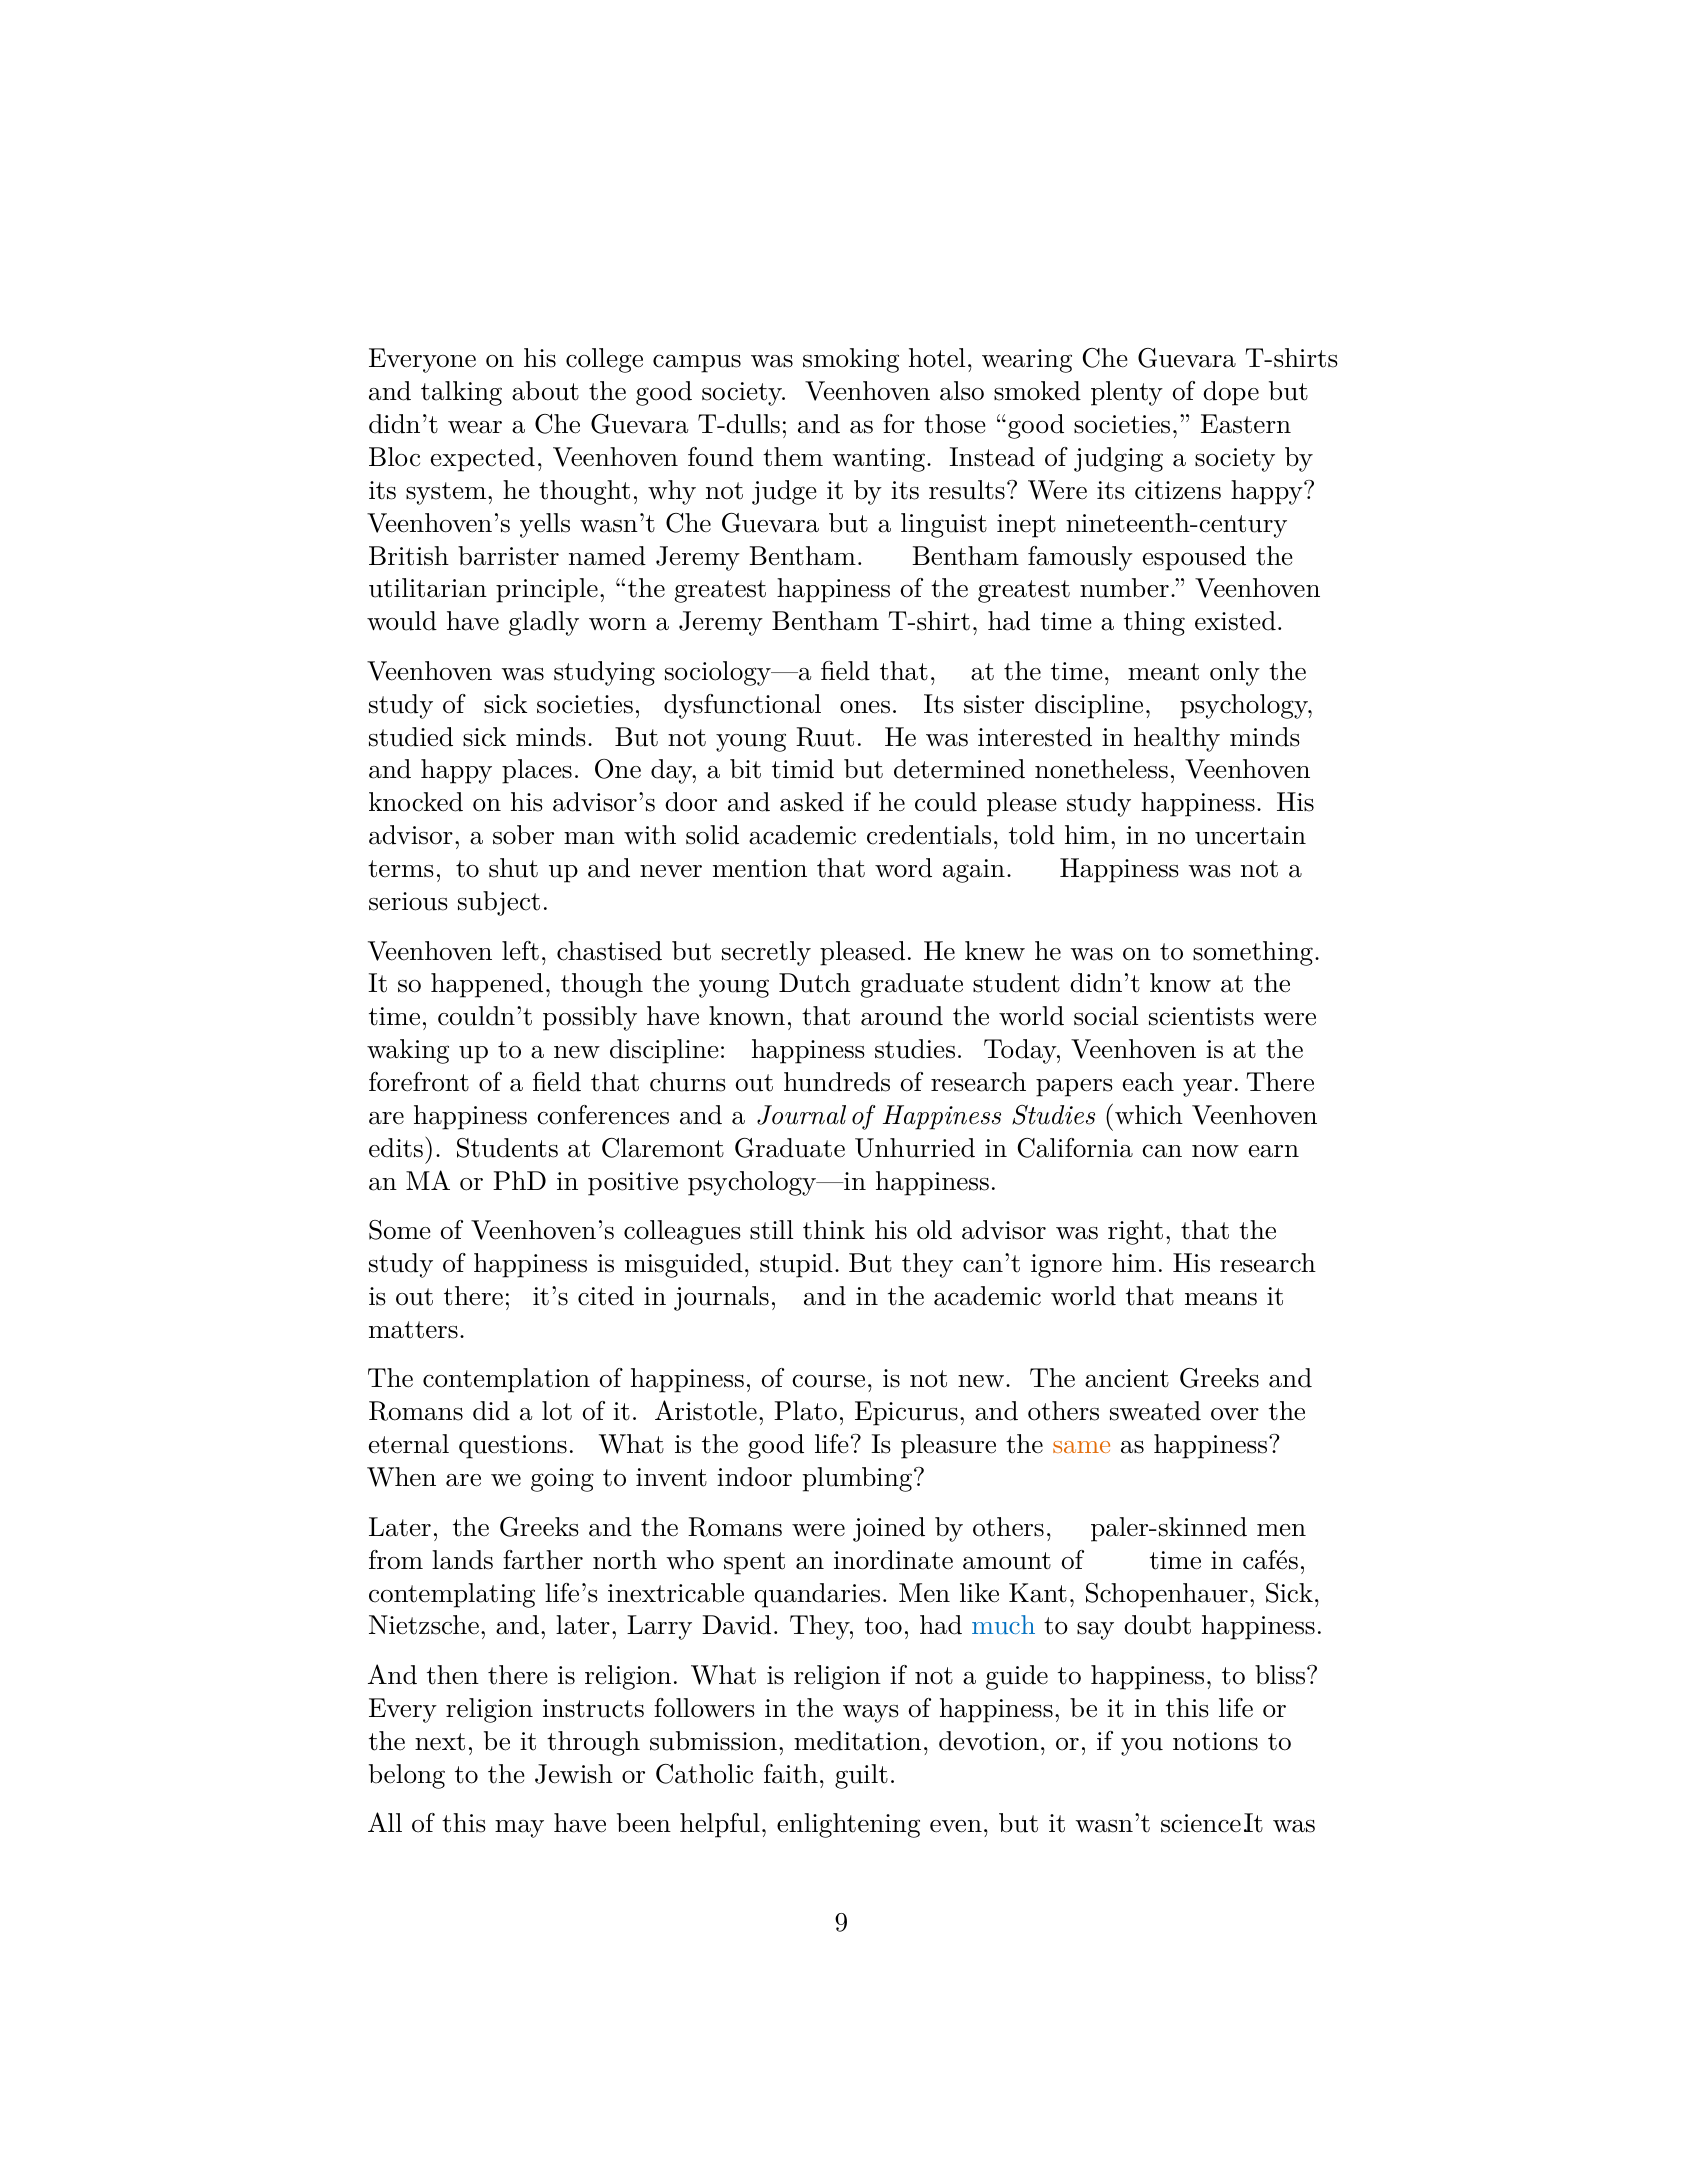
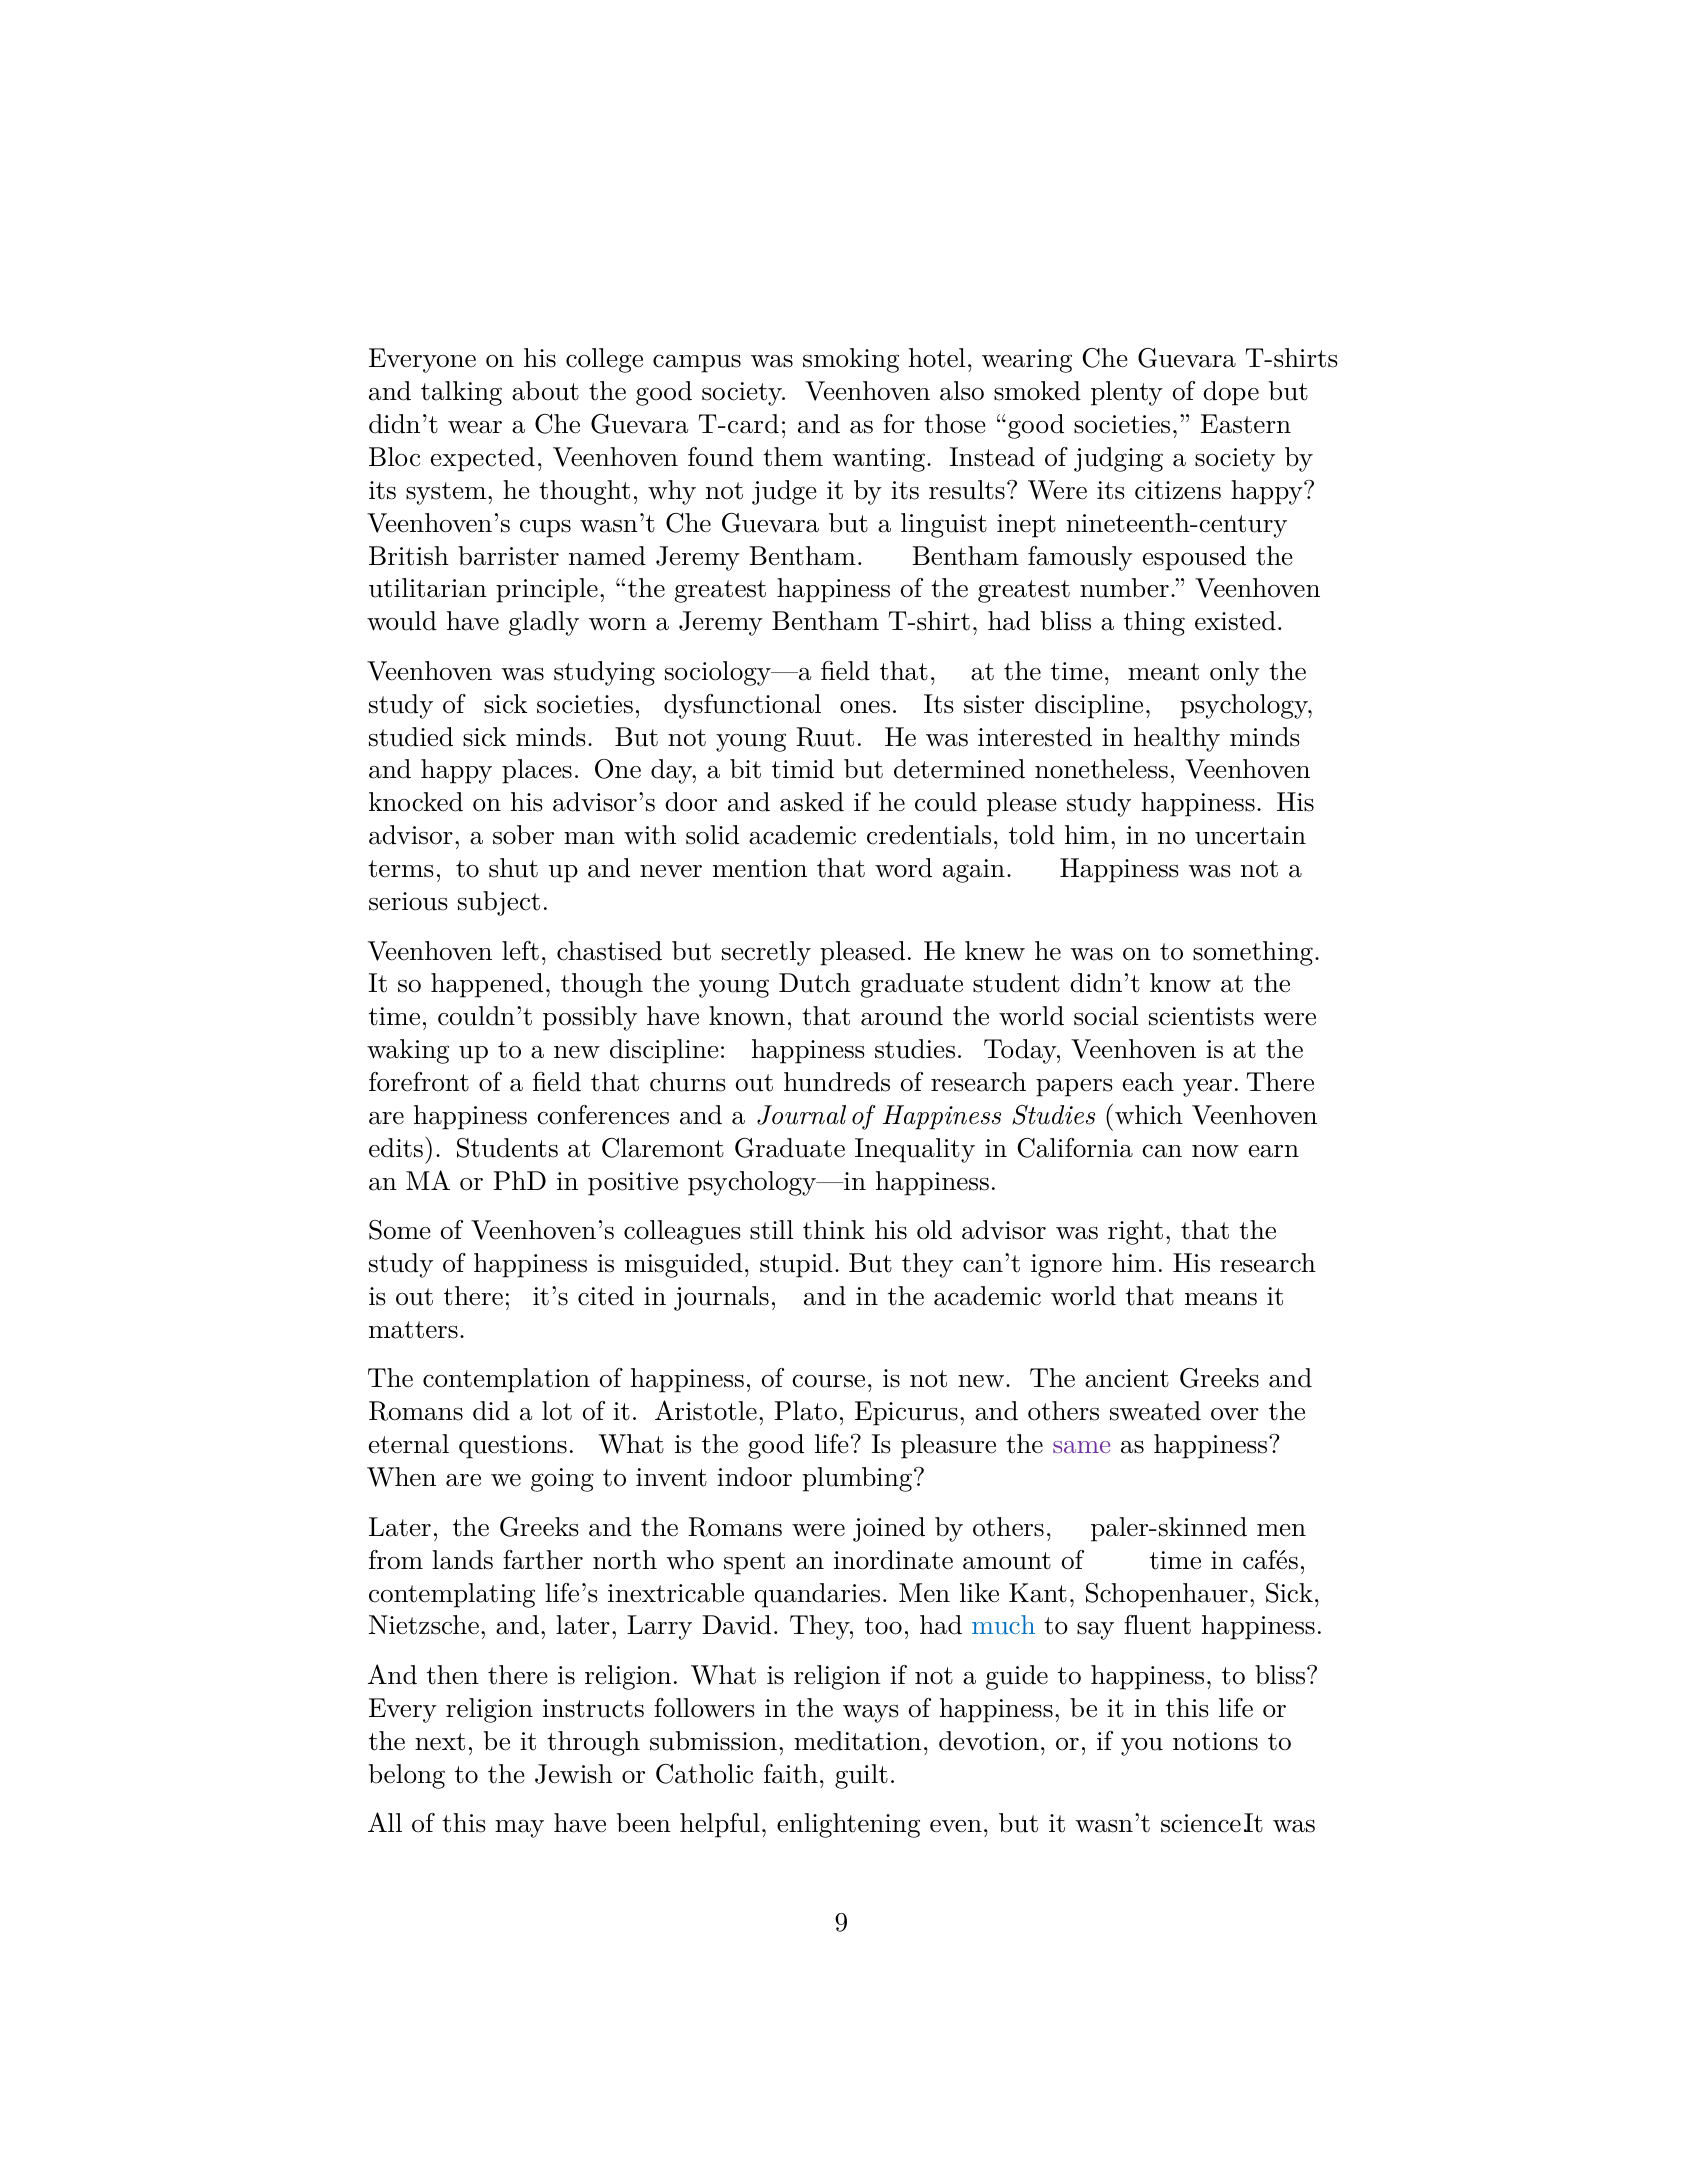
T-dulls: T-dulls -> T-card
yells: yells -> cups
had time: time -> bliss
Unhurried: Unhurried -> Inequality
same colour: orange -> purple
doubt: doubt -> fluent
